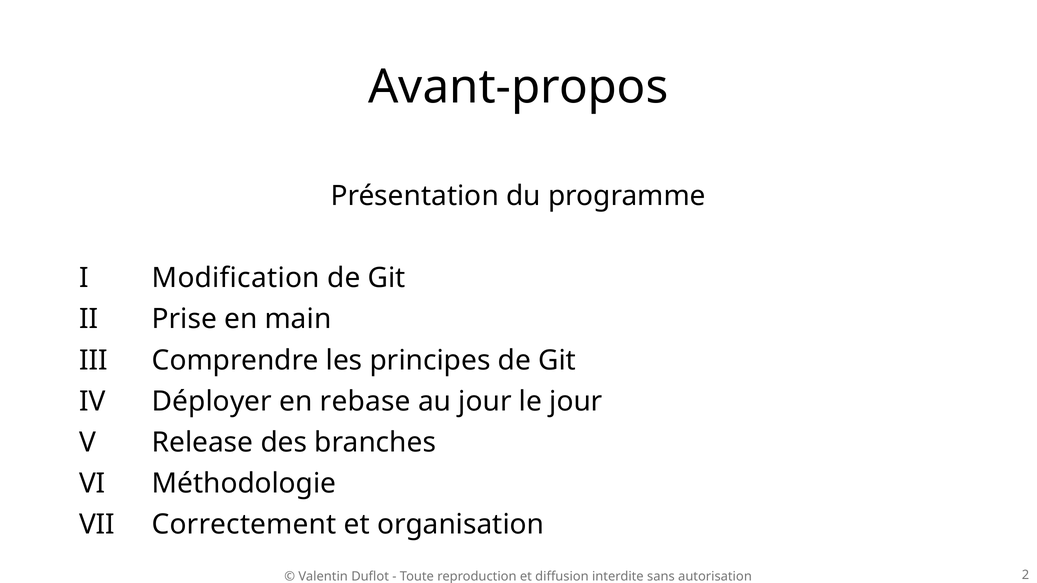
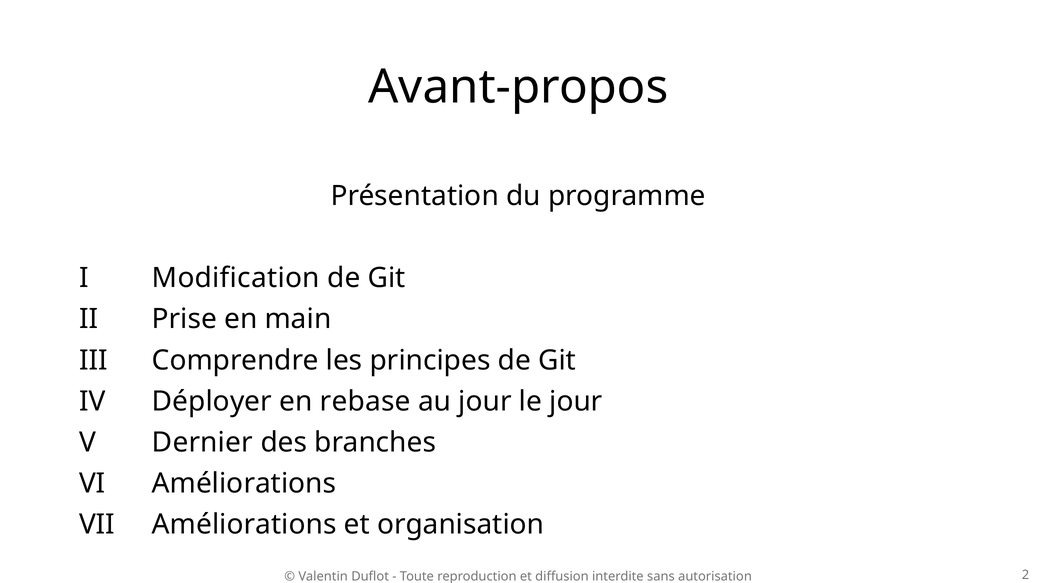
Release: Release -> Dernier
VI Méthodologie: Méthodologie -> Améliorations
VII Correctement: Correctement -> Améliorations
